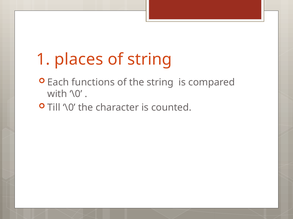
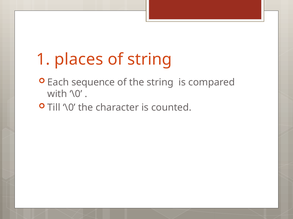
functions: functions -> sequence
